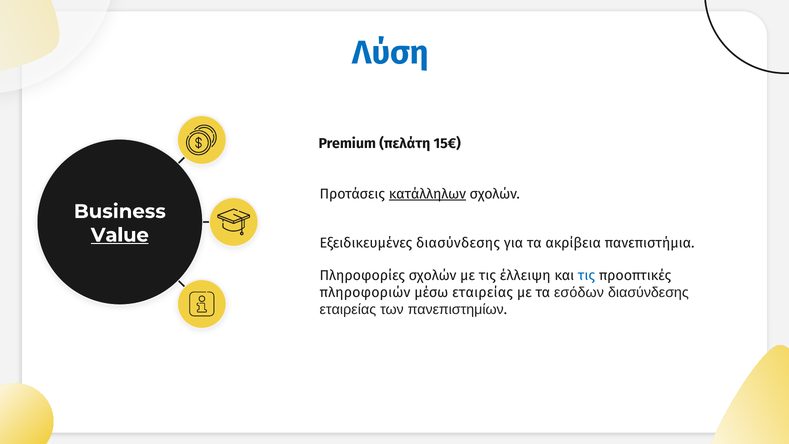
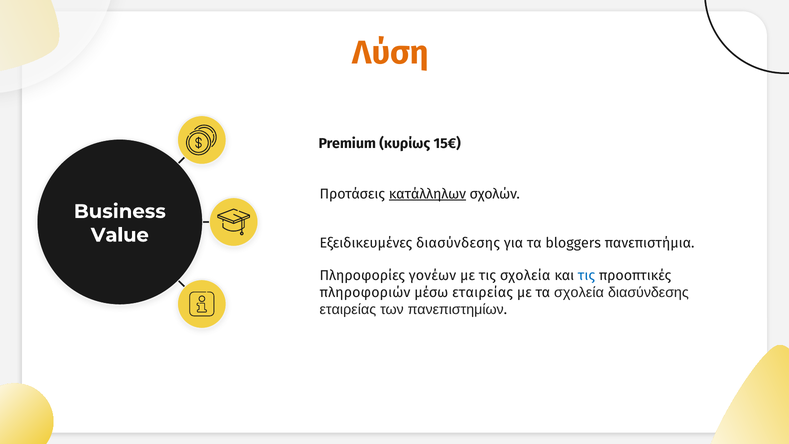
Λύση colour: blue -> orange
πελάτη: πελάτη -> κυρίως
Value underline: present -> none
ακρίβεια: ακρίβεια -> bloggers
Πληροφορίες σχολών: σχολών -> γονέων
τις έλλειψη: έλλειψη -> σχολεία
τα εσόδων: εσόδων -> σχολεία
